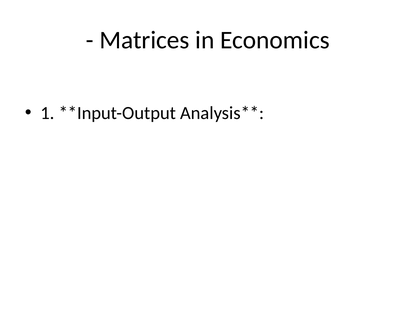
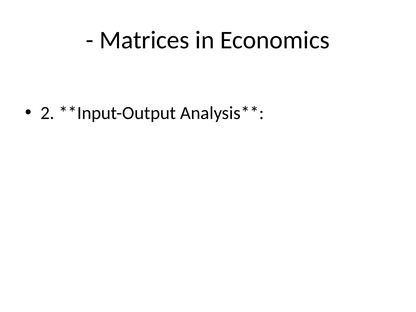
1: 1 -> 2
